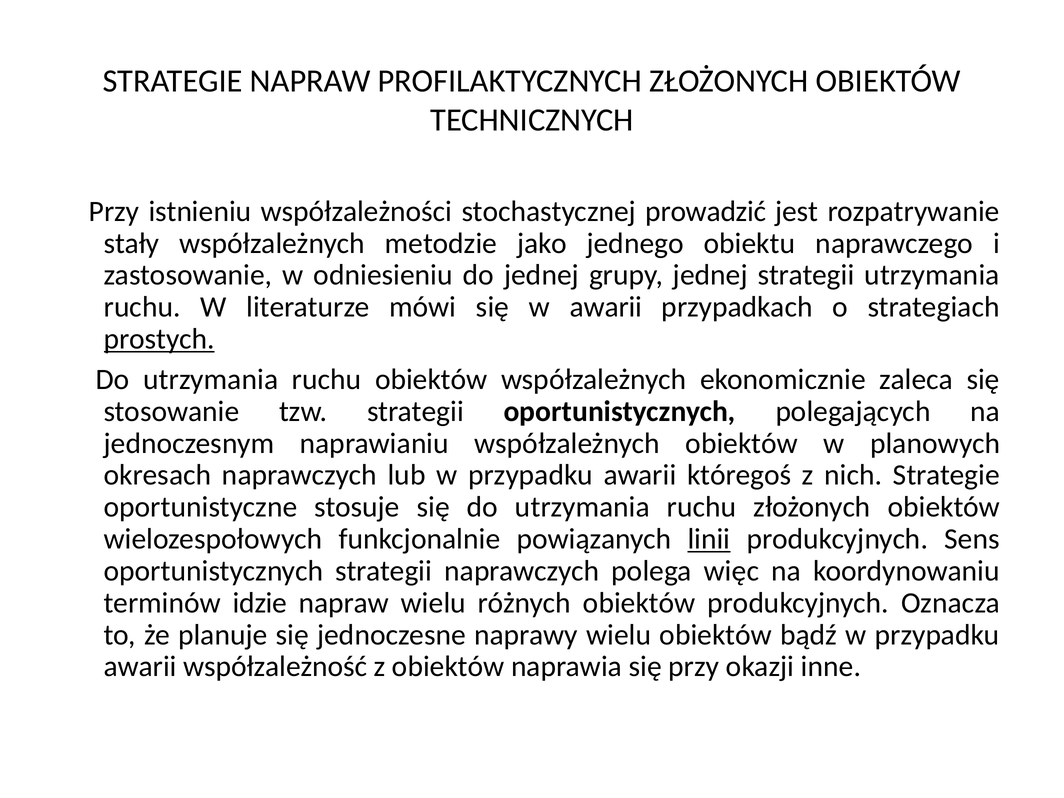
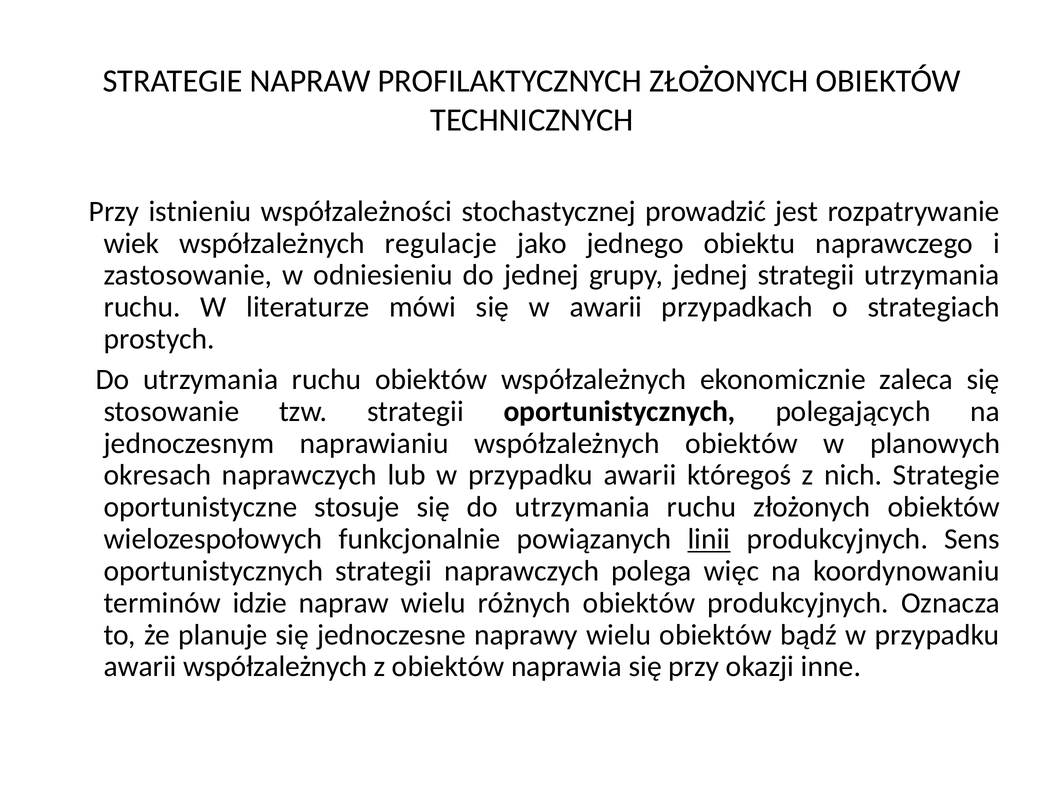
stały: stały -> wiek
metodzie: metodzie -> regulacje
prostych underline: present -> none
awarii współzależność: współzależność -> współzależnych
